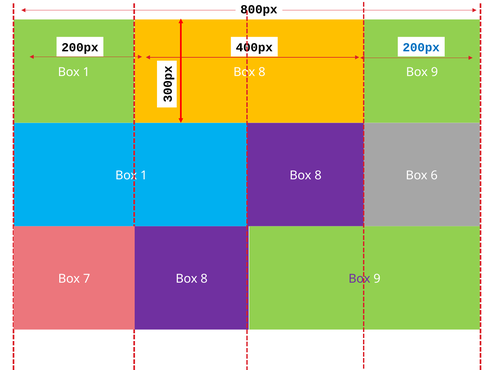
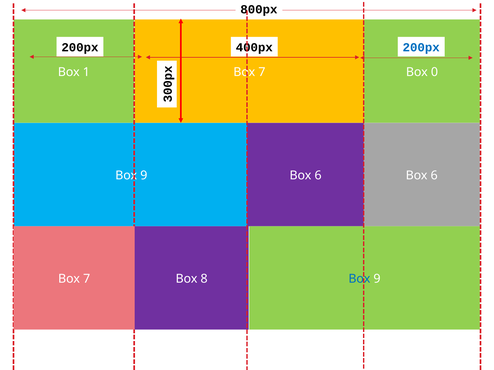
8 at (262, 72): 8 -> 7
9 at (434, 72): 9 -> 0
1 at (144, 176): 1 -> 9
8 at (318, 176): 8 -> 6
Box at (359, 279) colour: purple -> blue
